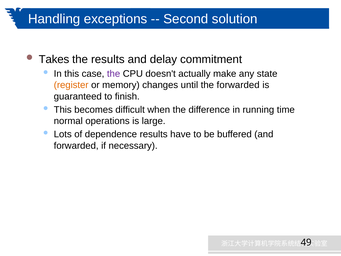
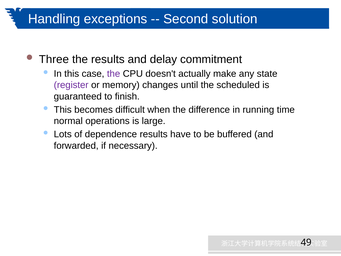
Takes: Takes -> Three
register colour: orange -> purple
the forwarded: forwarded -> scheduled
